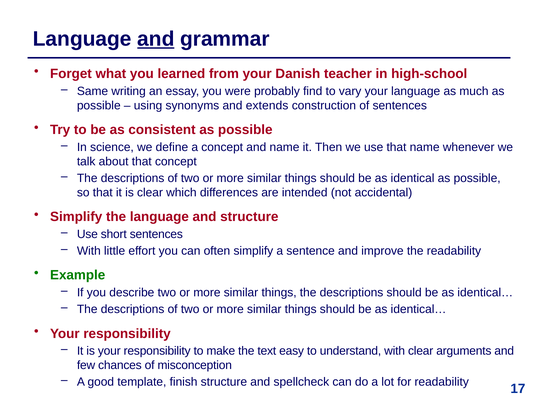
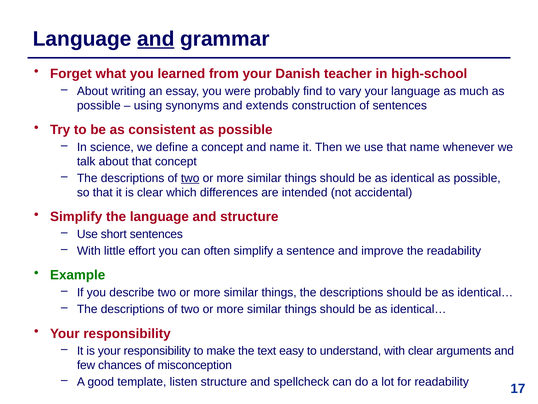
Same at (93, 91): Same -> About
two at (190, 178) underline: none -> present
finish: finish -> listen
